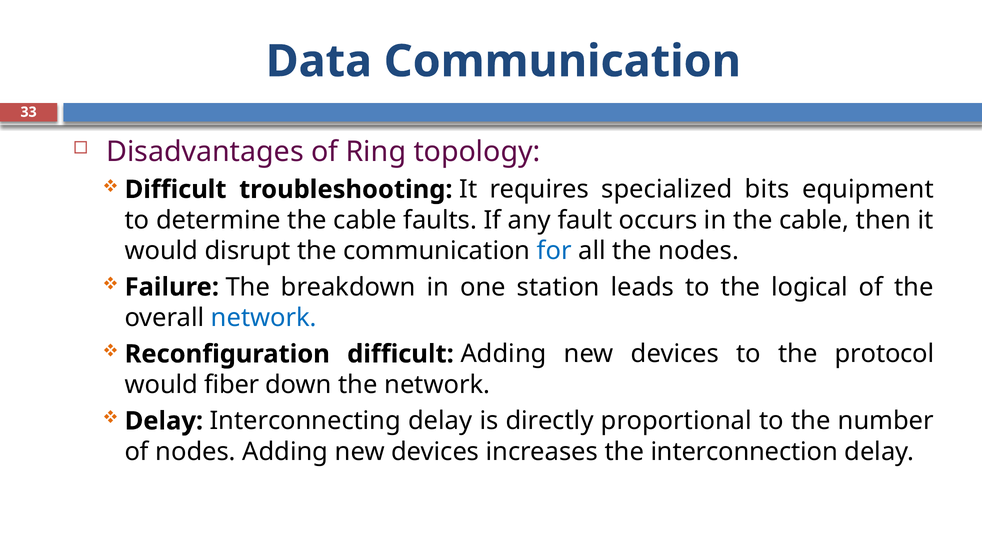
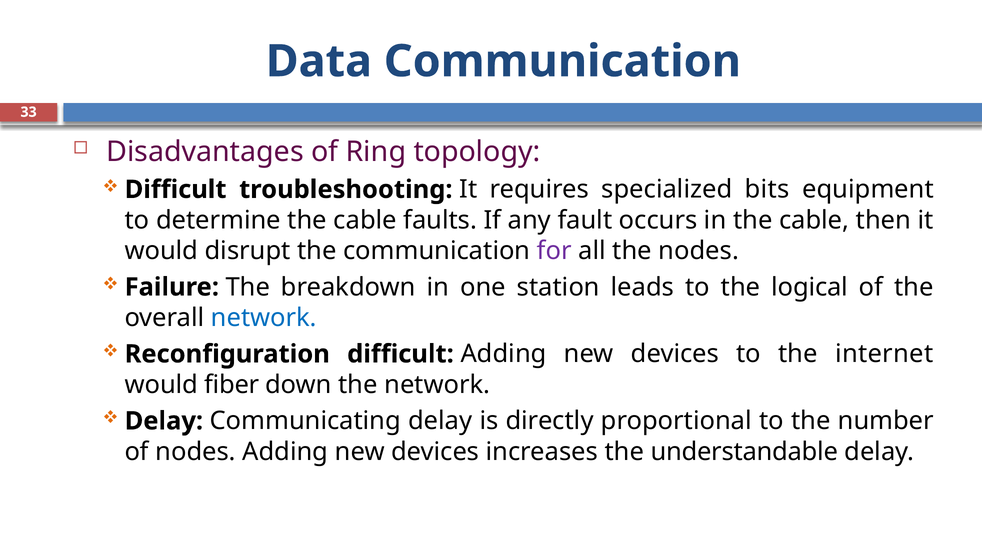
for colour: blue -> purple
protocol: protocol -> internet
Interconnecting: Interconnecting -> Communicating
interconnection: interconnection -> understandable
